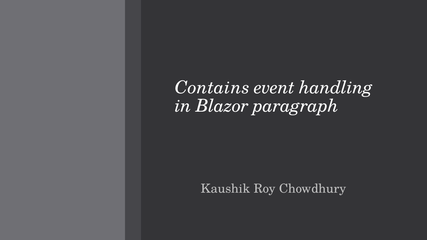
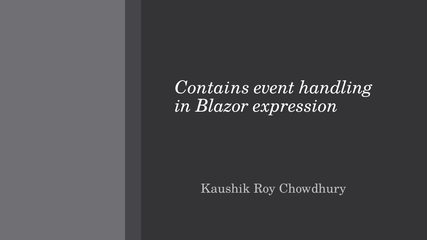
paragraph: paragraph -> expression
